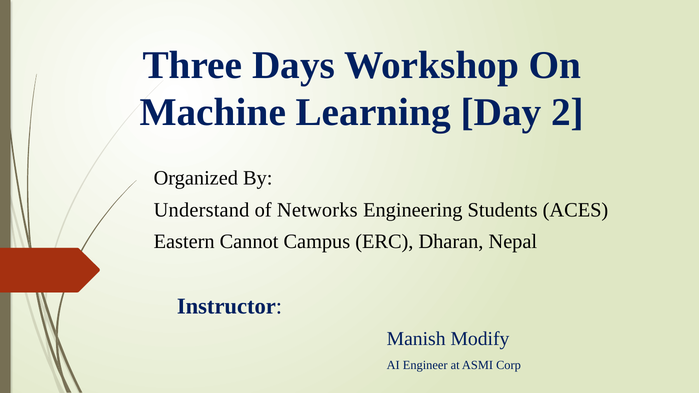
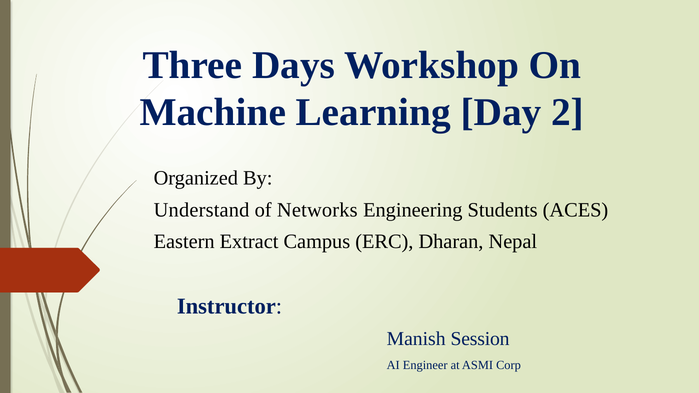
Cannot: Cannot -> Extract
Modify: Modify -> Session
